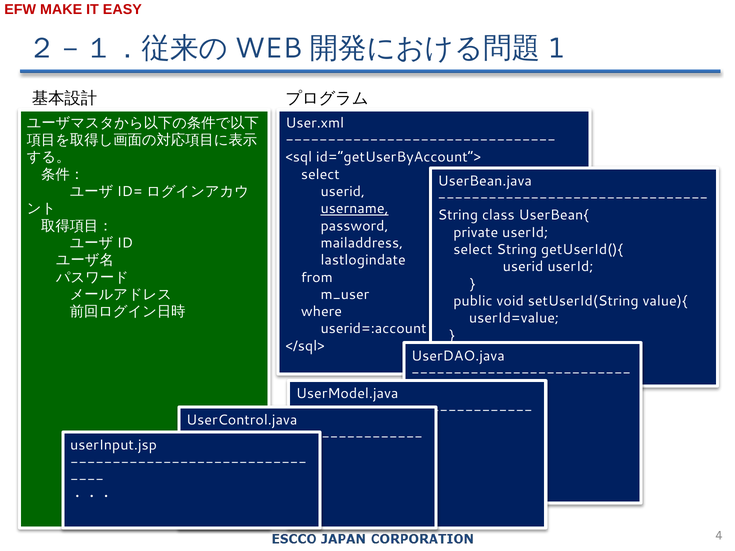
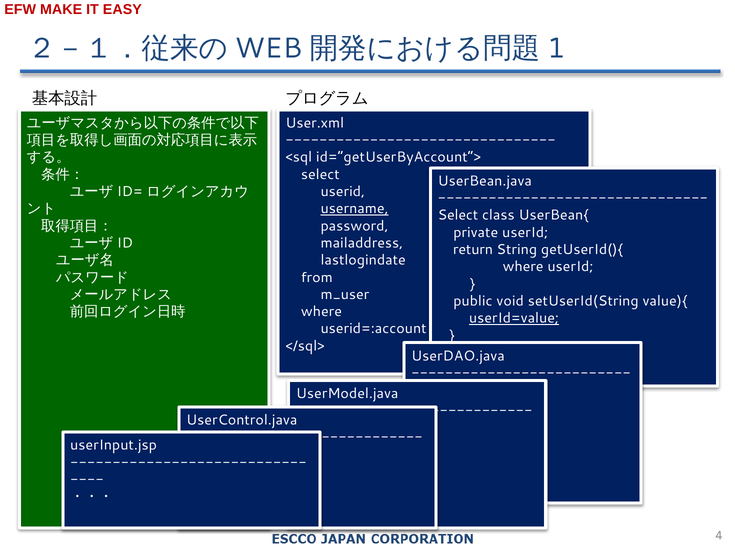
String at (458, 215): String -> Select
select at (473, 250): select -> return
userid at (523, 267): userid -> where
userId=value underline: none -> present
